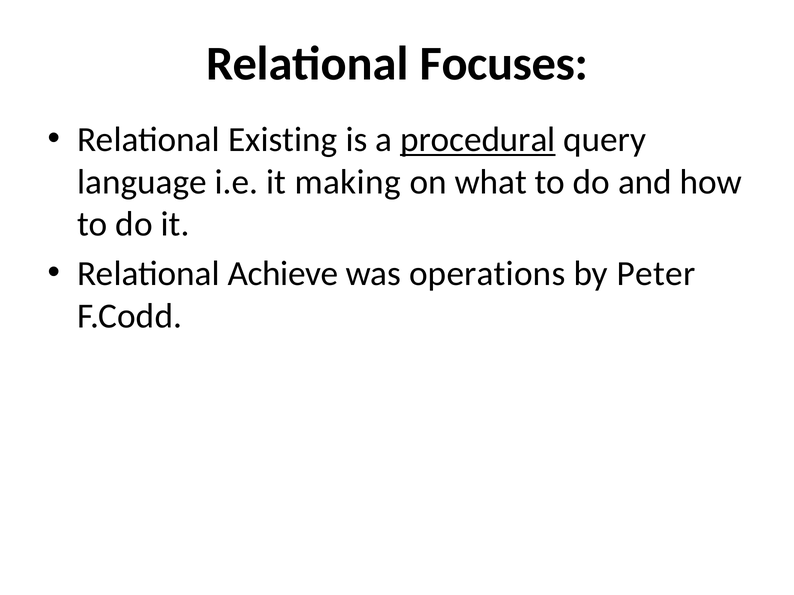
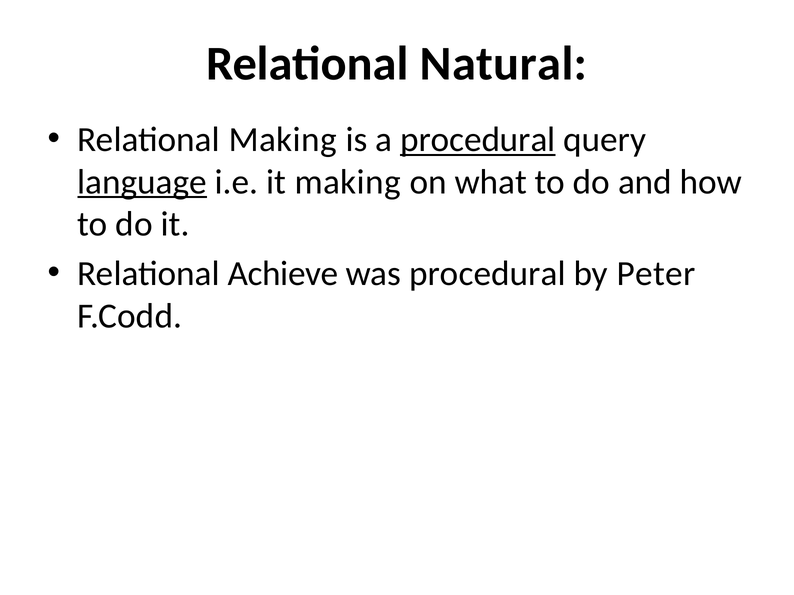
Focuses: Focuses -> Natural
Relational Existing: Existing -> Making
language underline: none -> present
was operations: operations -> procedural
